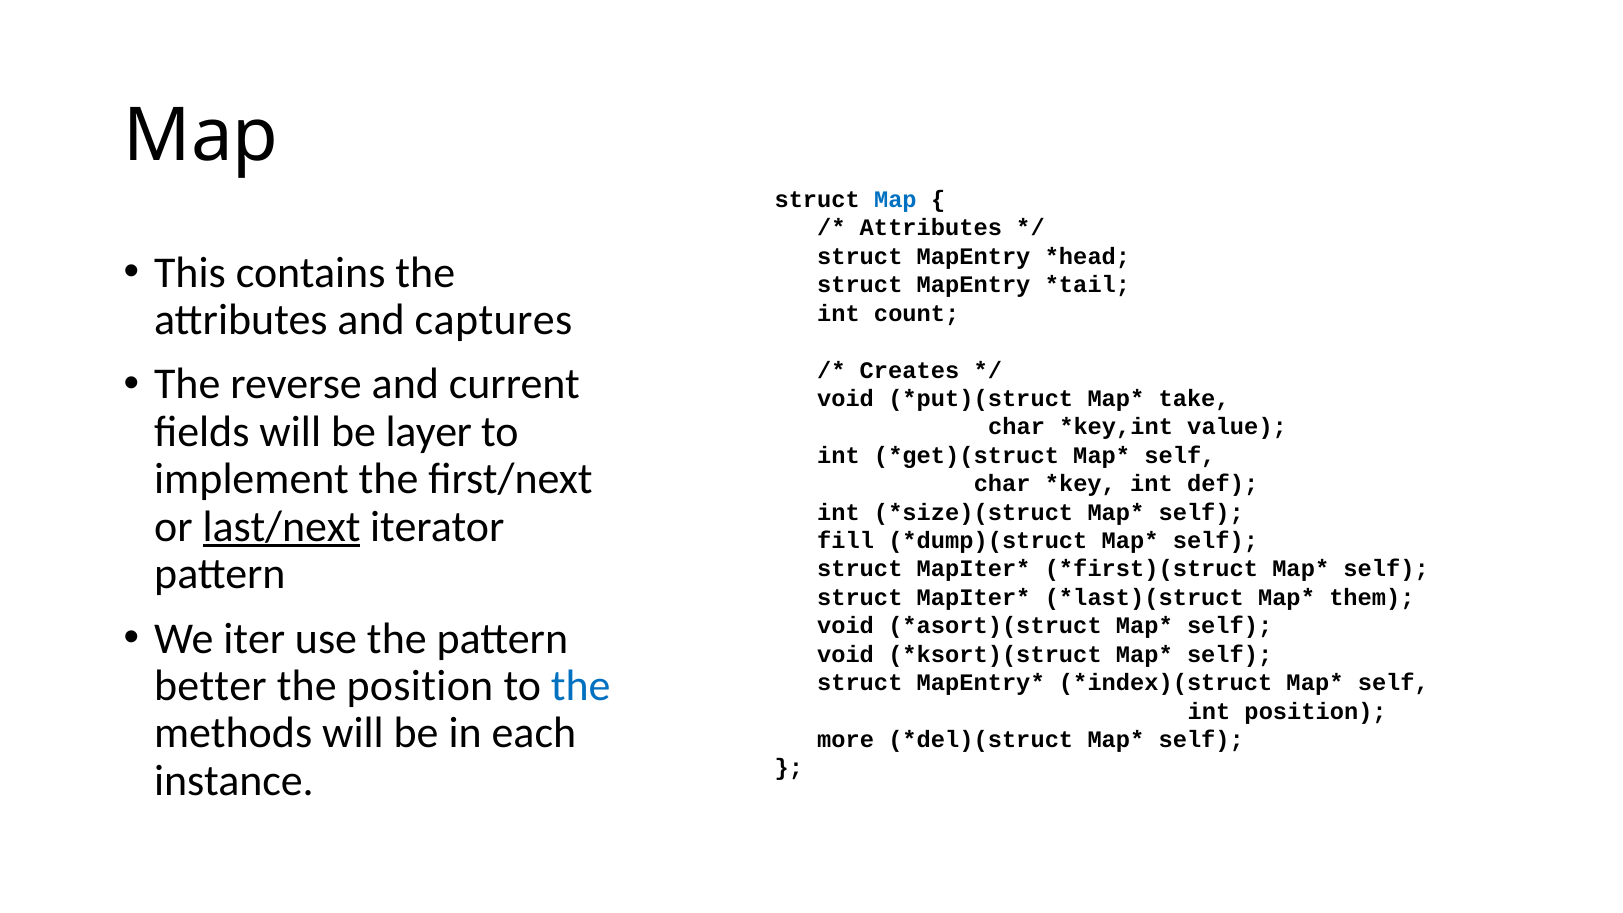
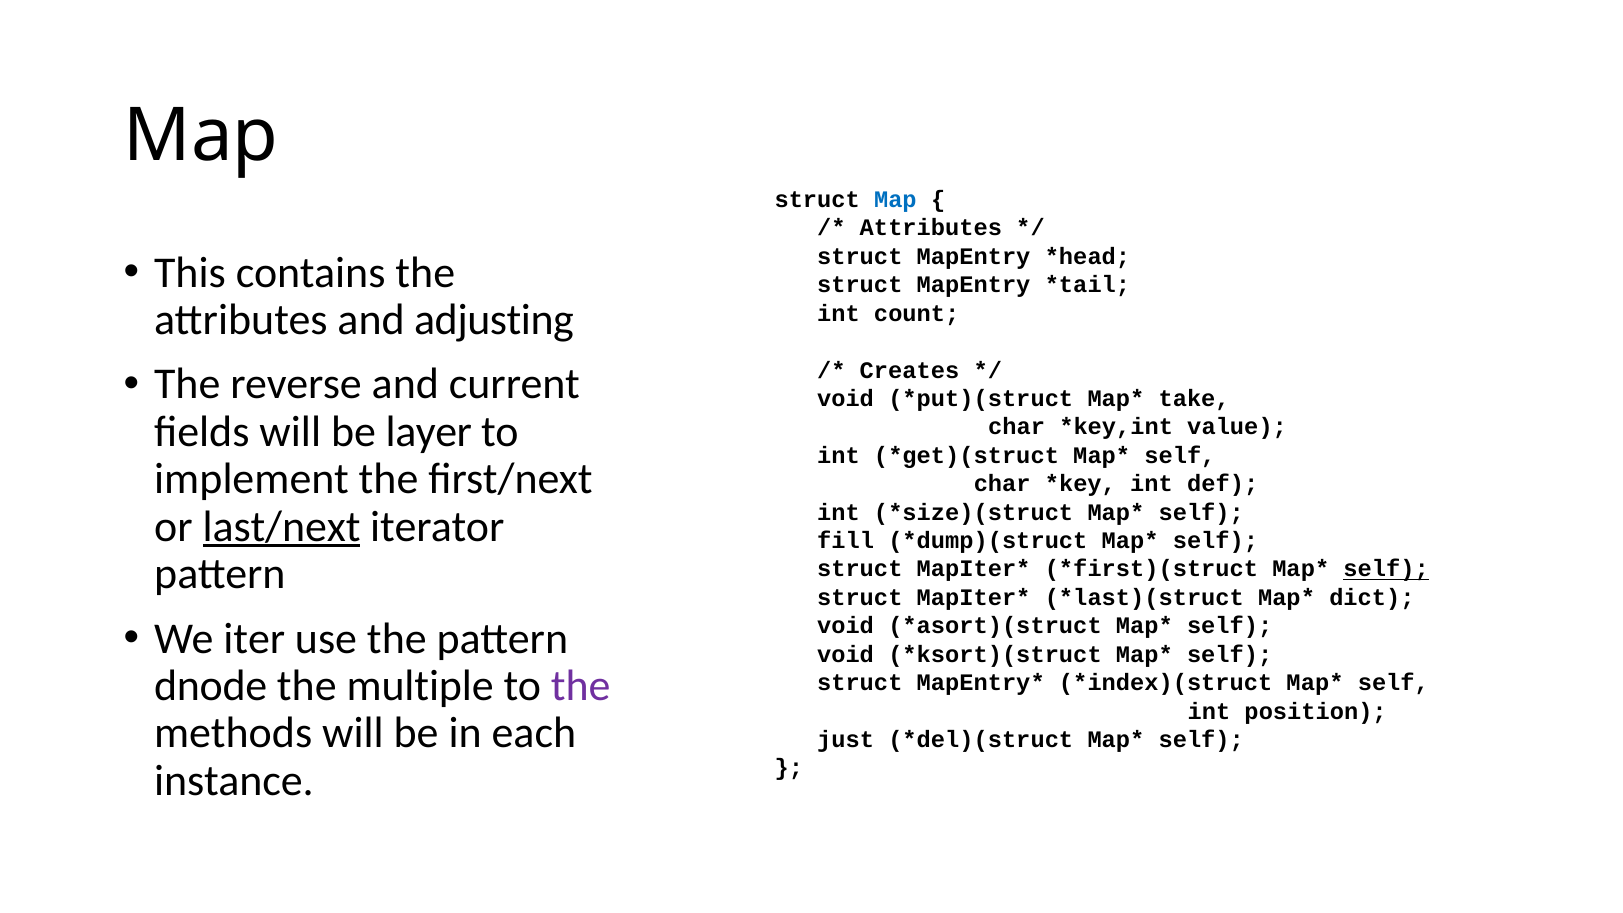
captures: captures -> adjusting
self at (1386, 569) underline: none -> present
them: them -> dict
better: better -> dnode
the position: position -> multiple
the at (581, 686) colour: blue -> purple
more: more -> just
